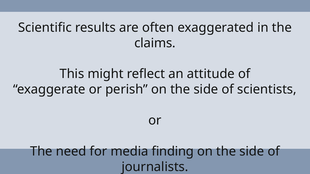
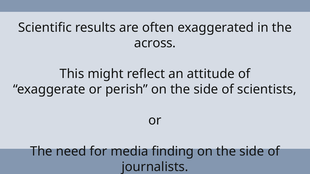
claims: claims -> across
